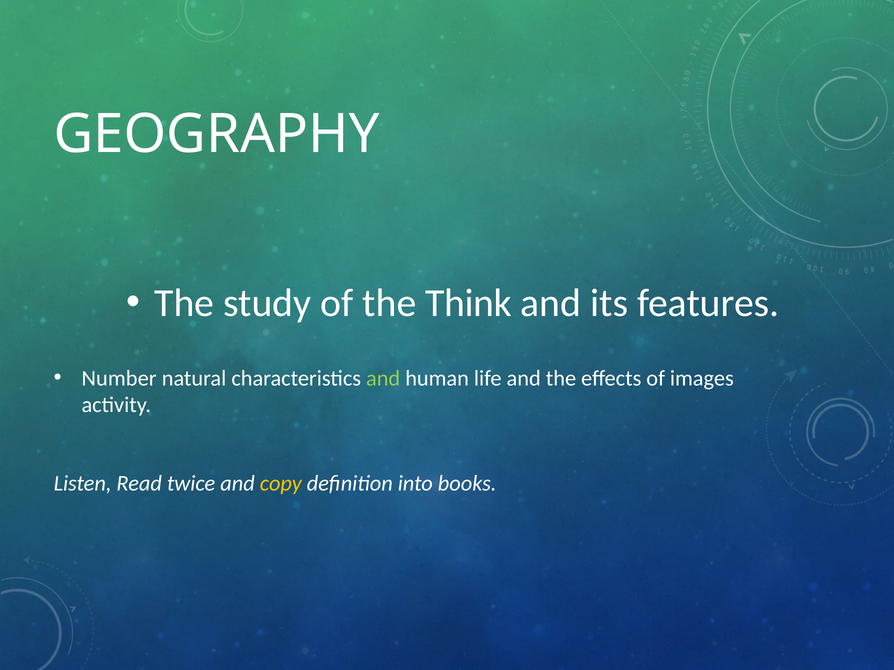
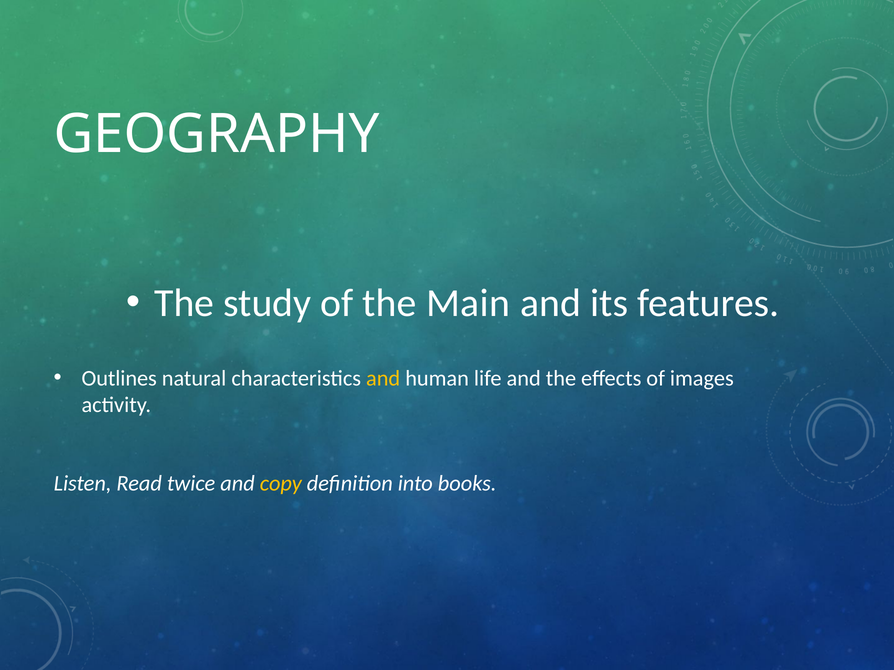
Think: Think -> Main
Number: Number -> Outlines
and at (383, 379) colour: light green -> yellow
